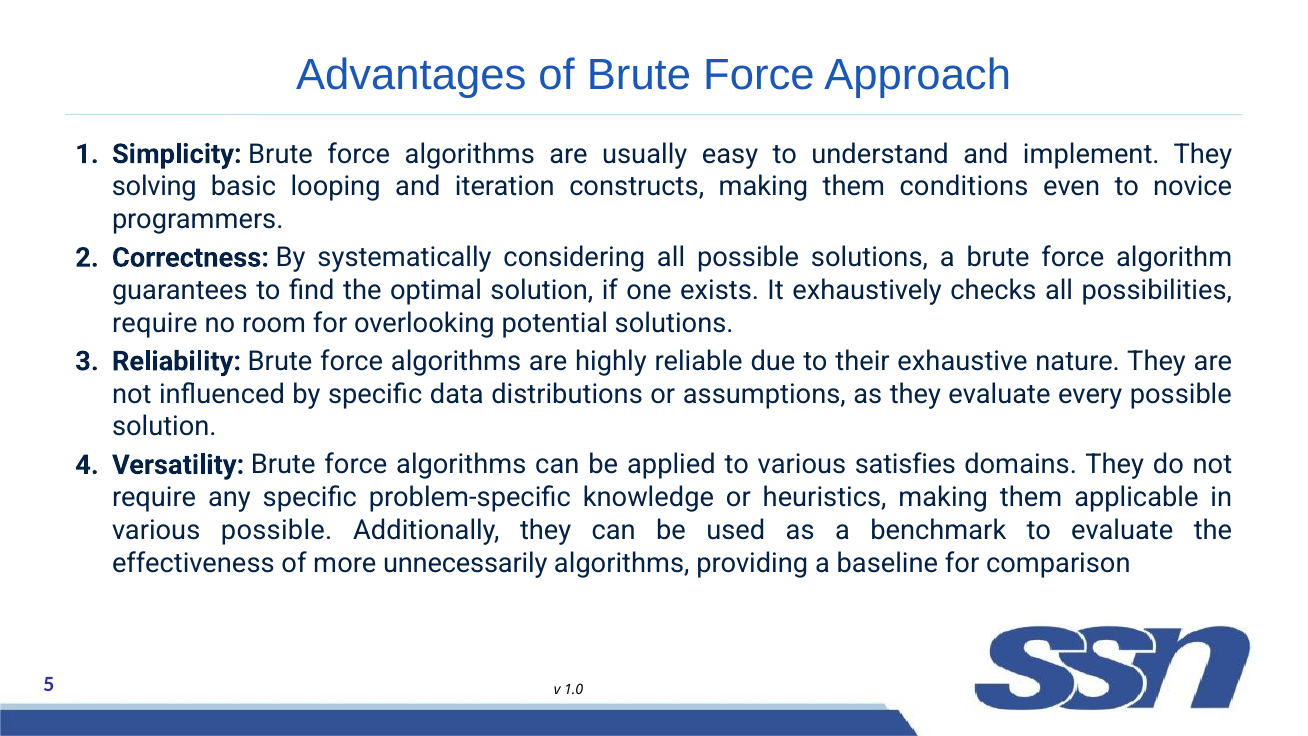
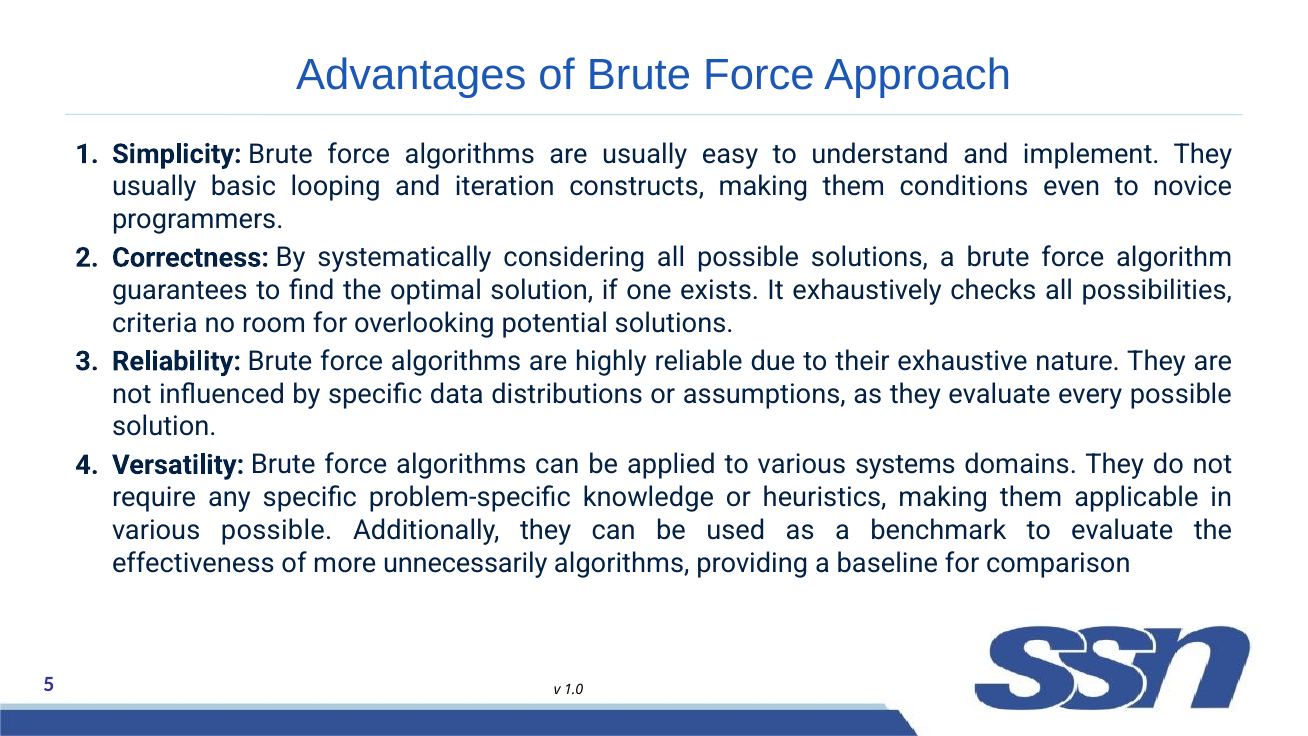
solving at (154, 187): solving -> usually
require at (155, 323): require -> criteria
satisfies: satisfies -> systems
